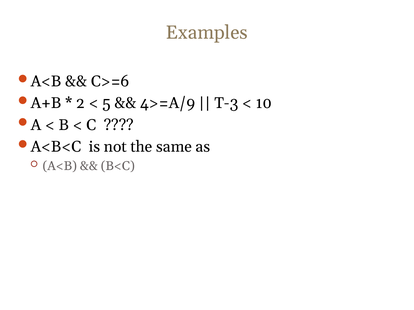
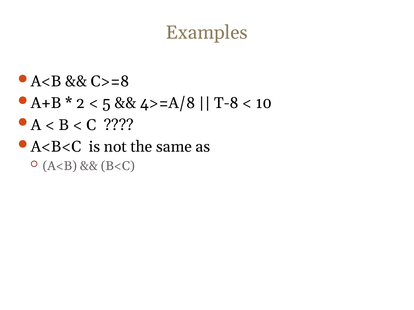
C>=6: C>=6 -> C>=8
4>=A/9: 4>=A/9 -> 4>=A/8
T-3: T-3 -> T-8
